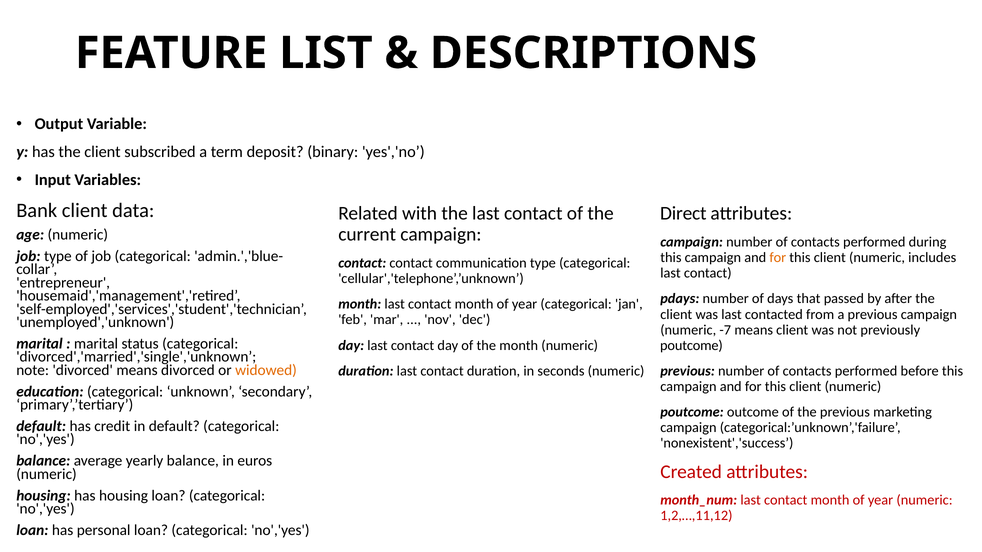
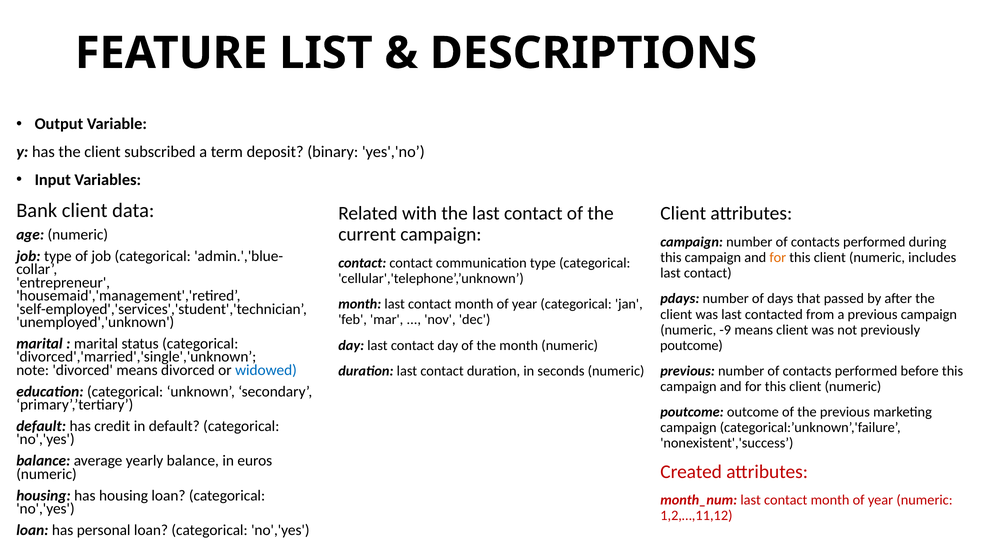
Direct at (683, 214): Direct -> Client
-7: -7 -> -9
widowed colour: orange -> blue
